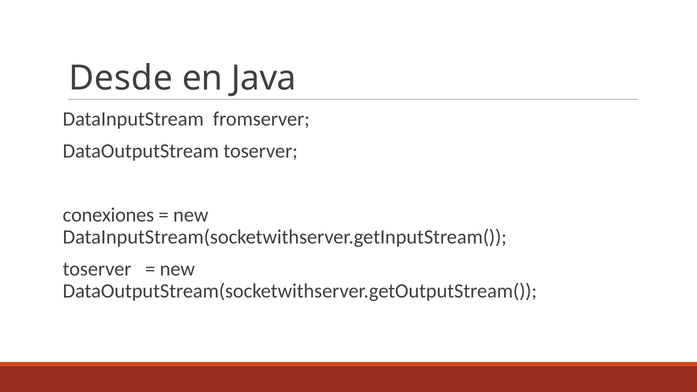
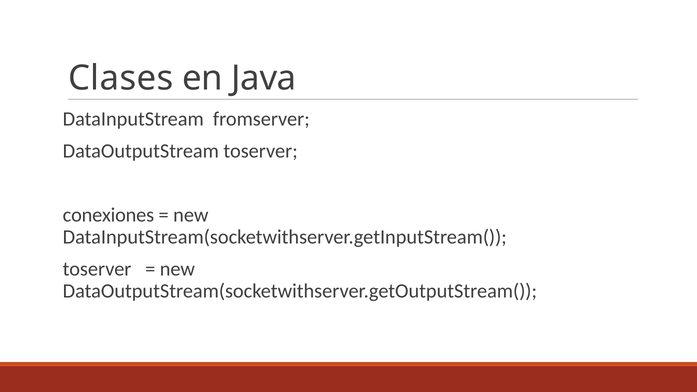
Desde: Desde -> Clases
